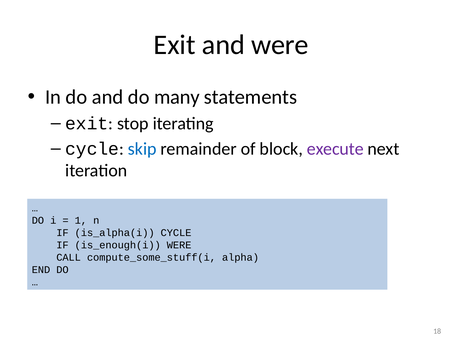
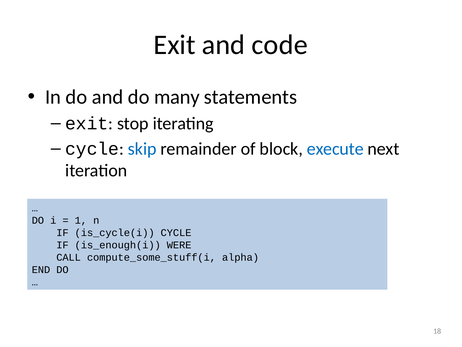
and were: were -> code
execute colour: purple -> blue
is_alpha(i: is_alpha(i -> is_cycle(i
